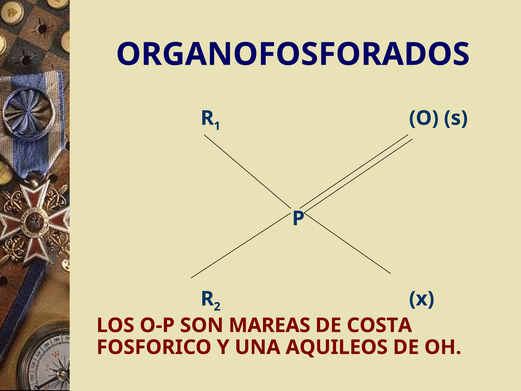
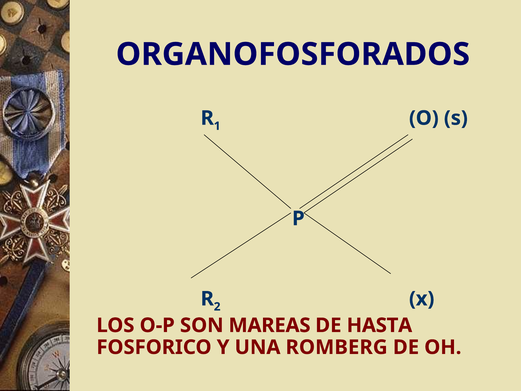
COSTA: COSTA -> HASTA
AQUILEOS: AQUILEOS -> ROMBERG
